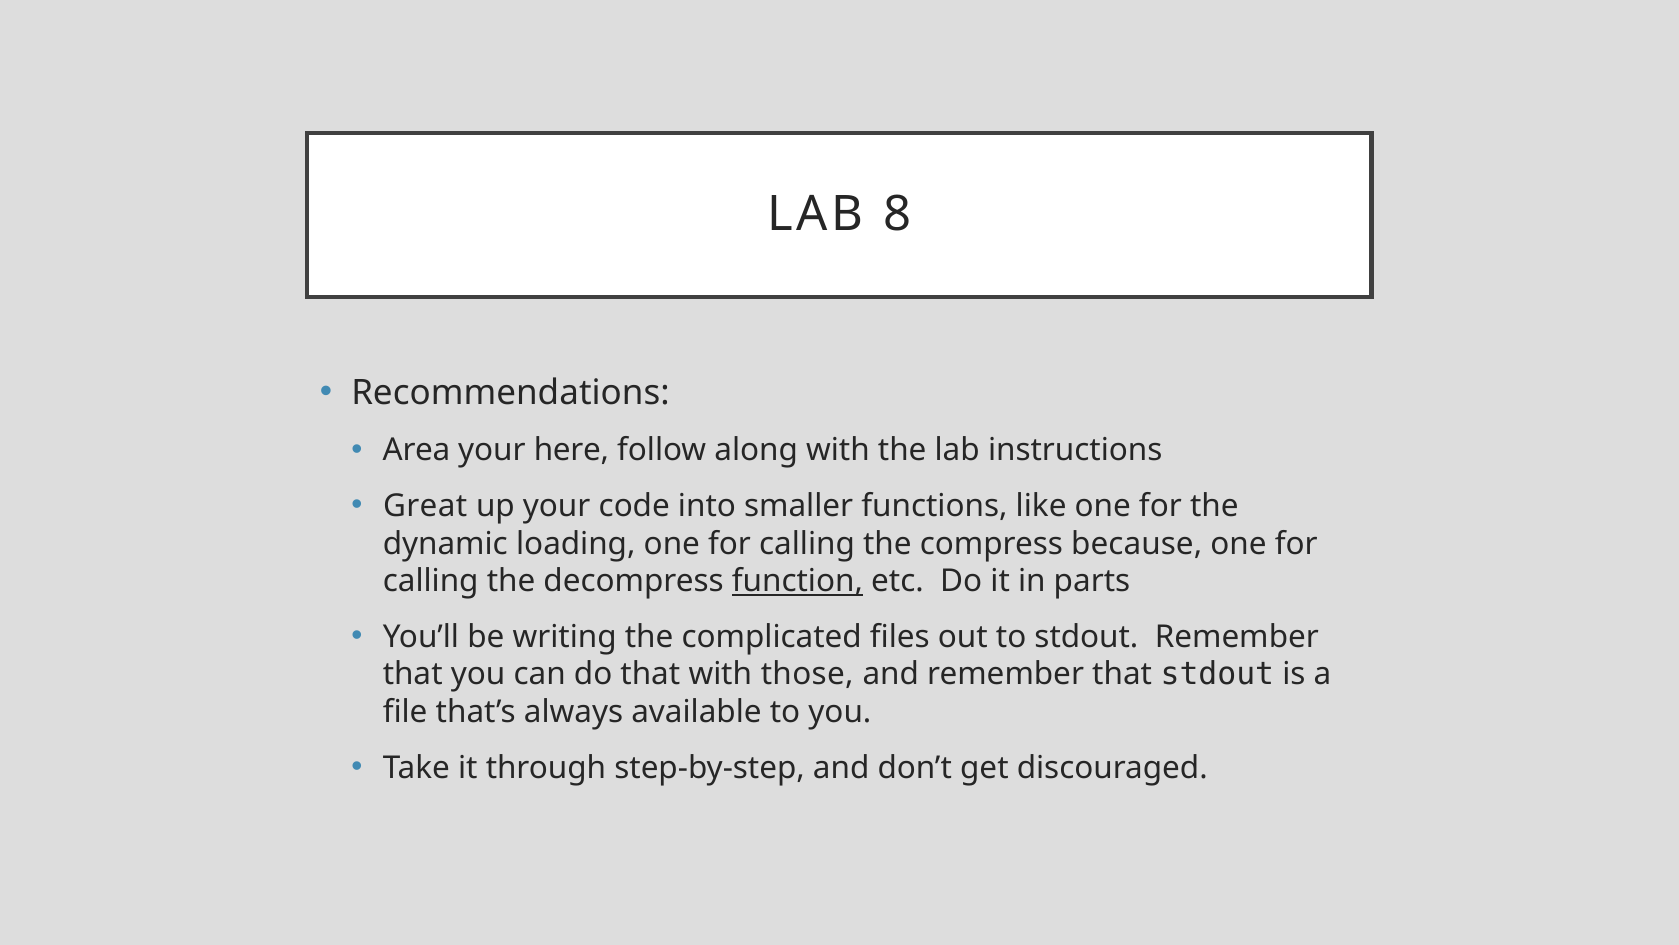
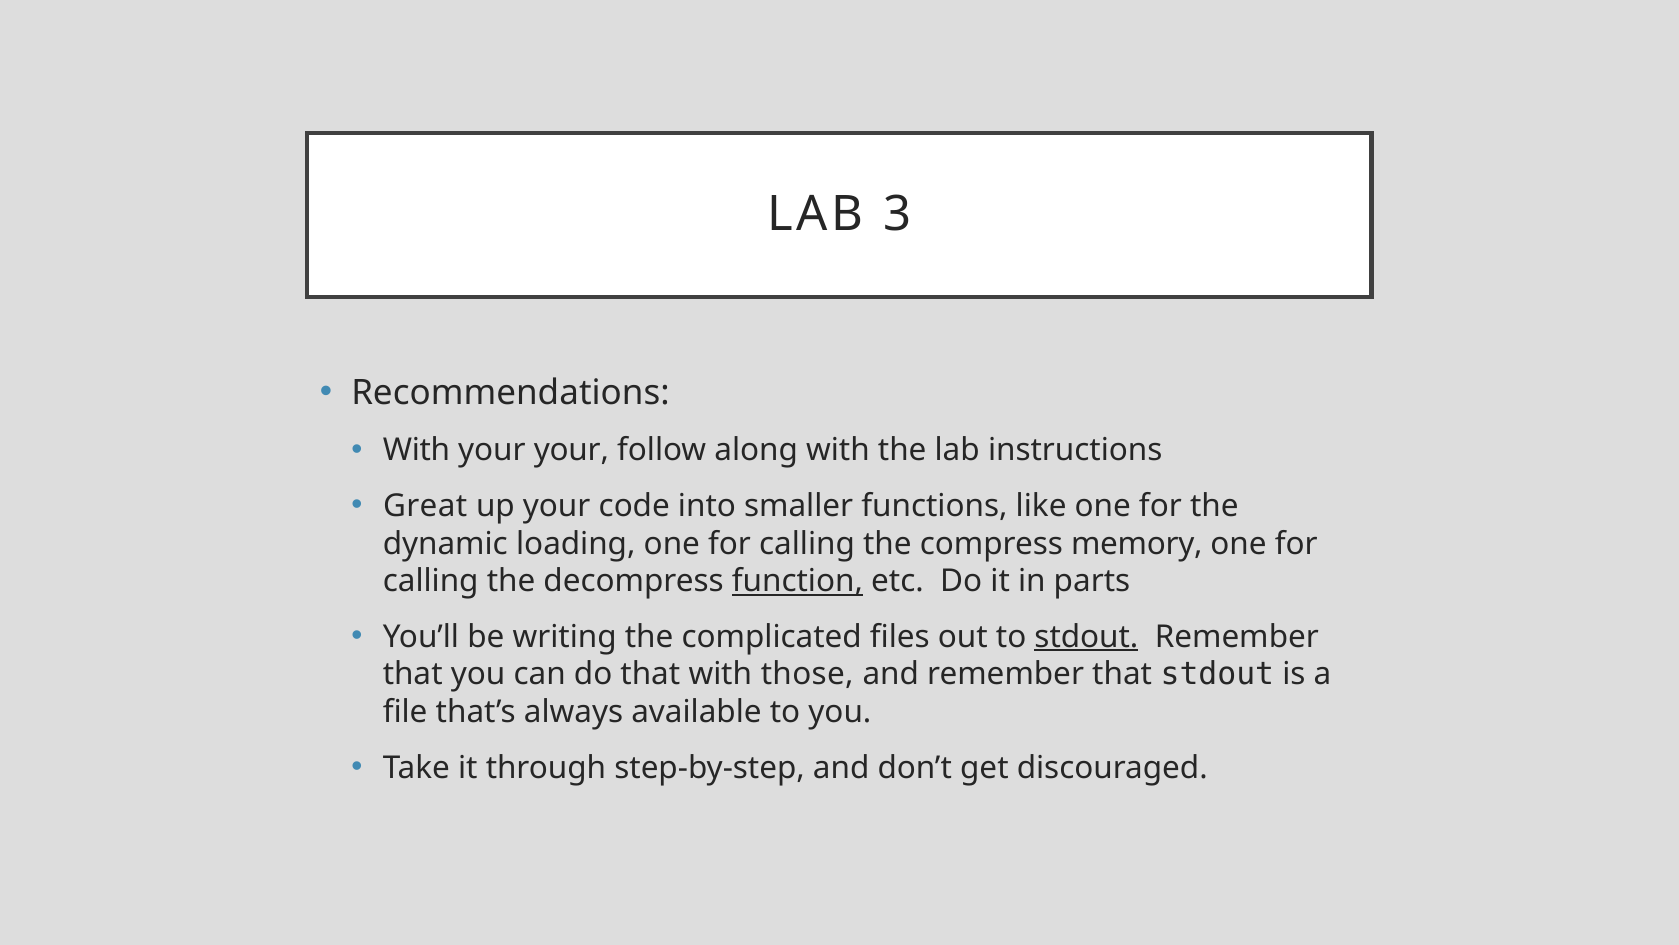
8: 8 -> 3
Area at (417, 450): Area -> With
your here: here -> your
because: because -> memory
stdout at (1086, 636) underline: none -> present
